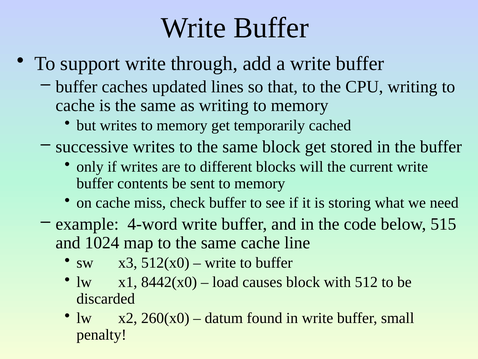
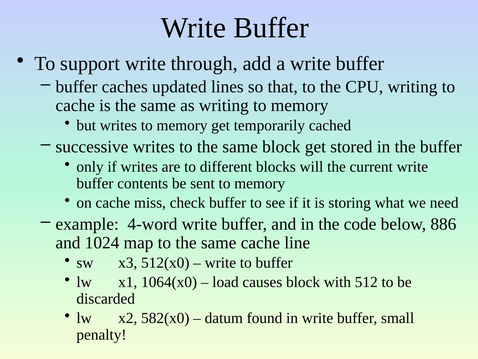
515: 515 -> 886
8442(x0: 8442(x0 -> 1064(x0
260(x0: 260(x0 -> 582(x0
